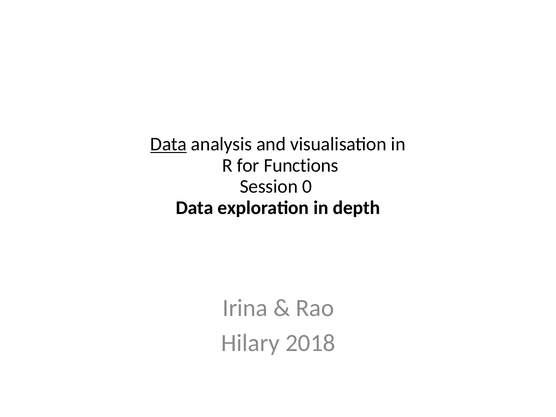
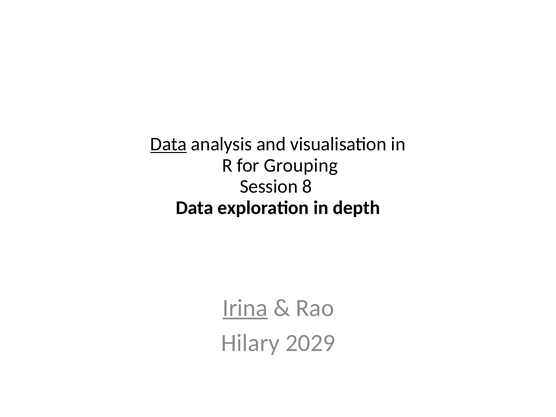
Functions: Functions -> Grouping
0: 0 -> 8
Irina underline: none -> present
2018: 2018 -> 2029
